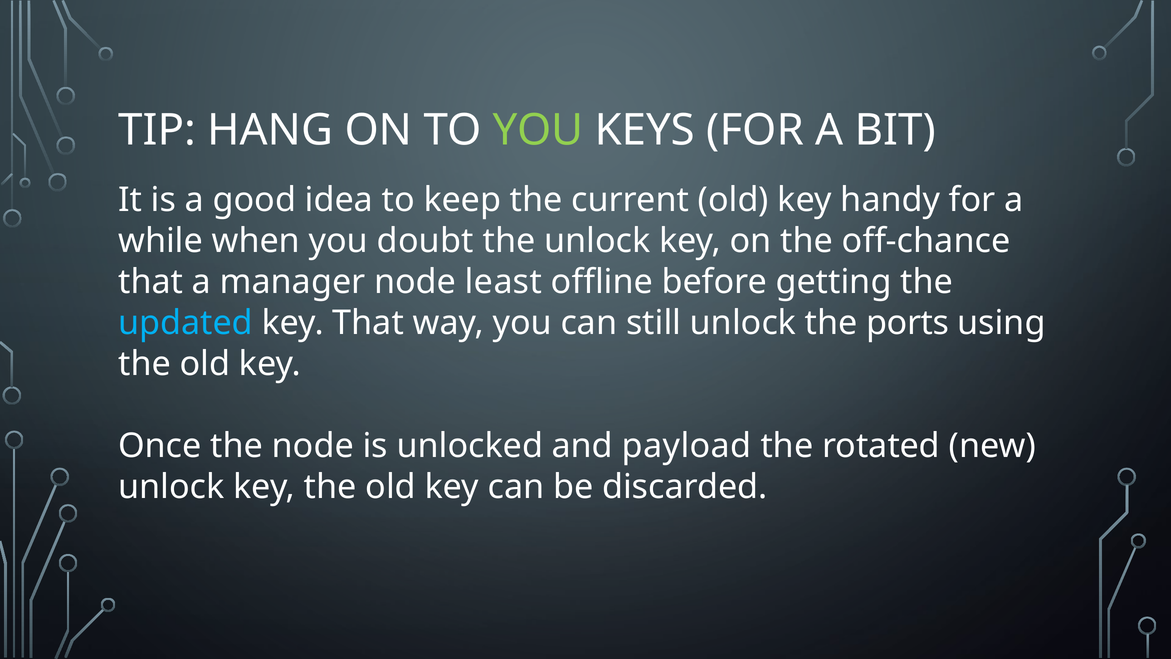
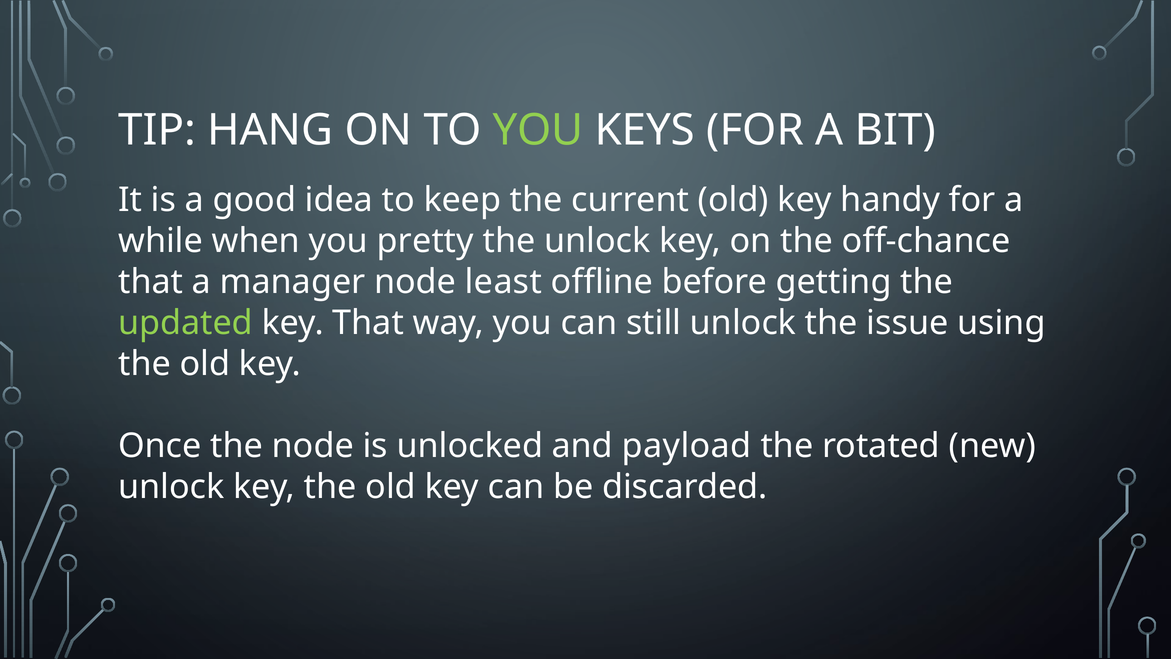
doubt: doubt -> pretty
updated colour: light blue -> light green
ports: ports -> issue
